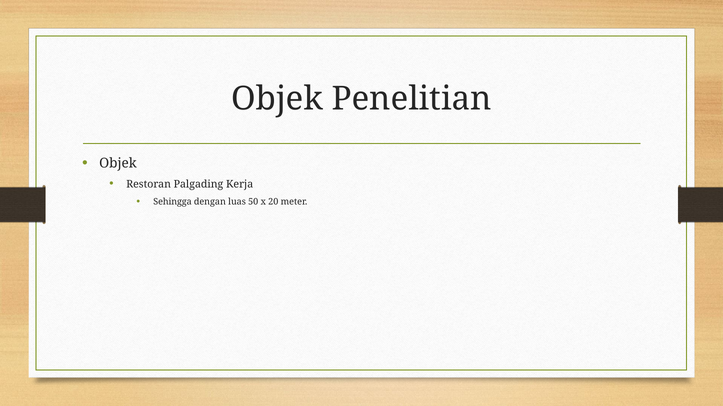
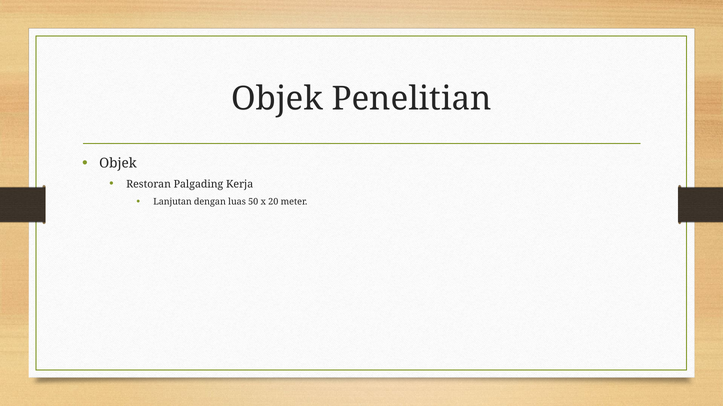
Sehingga: Sehingga -> Lanjutan
